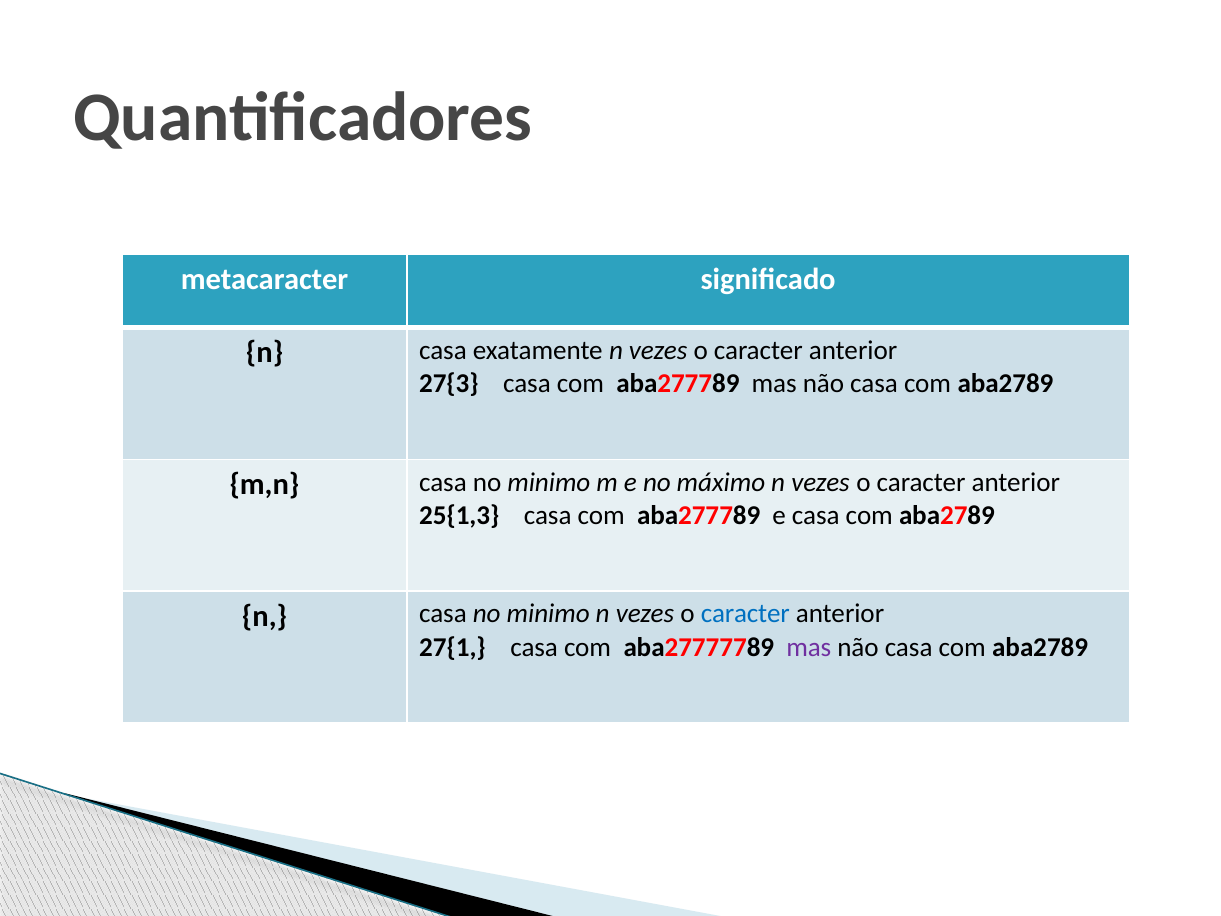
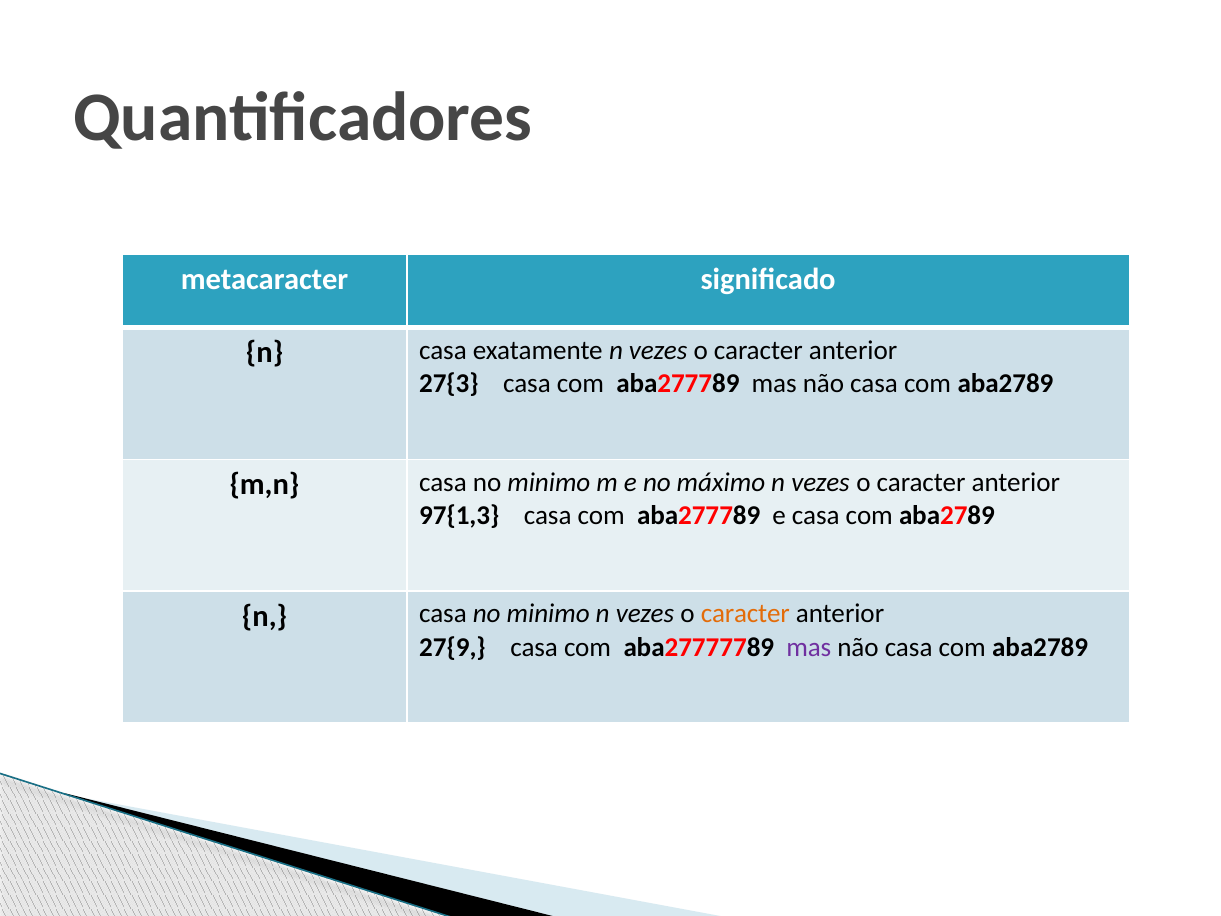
25{1,3: 25{1,3 -> 97{1,3
caracter at (745, 614) colour: blue -> orange
27{1: 27{1 -> 27{9
